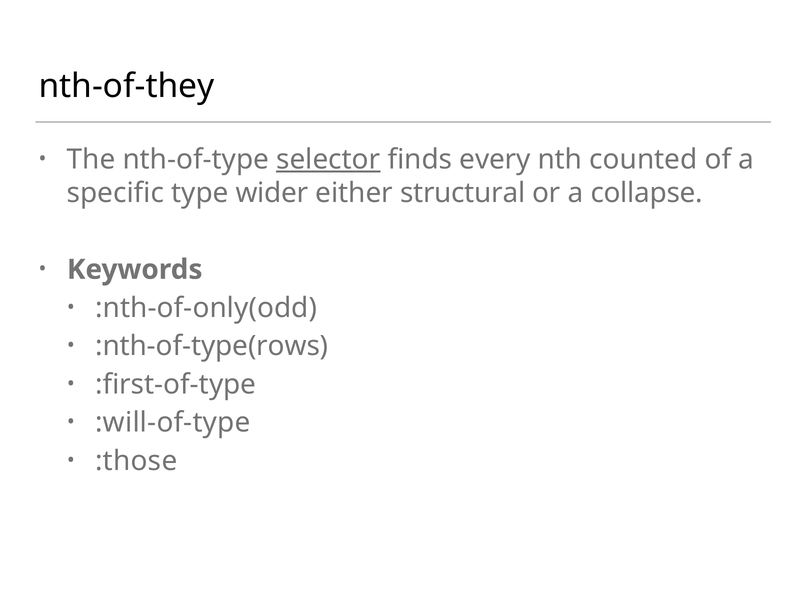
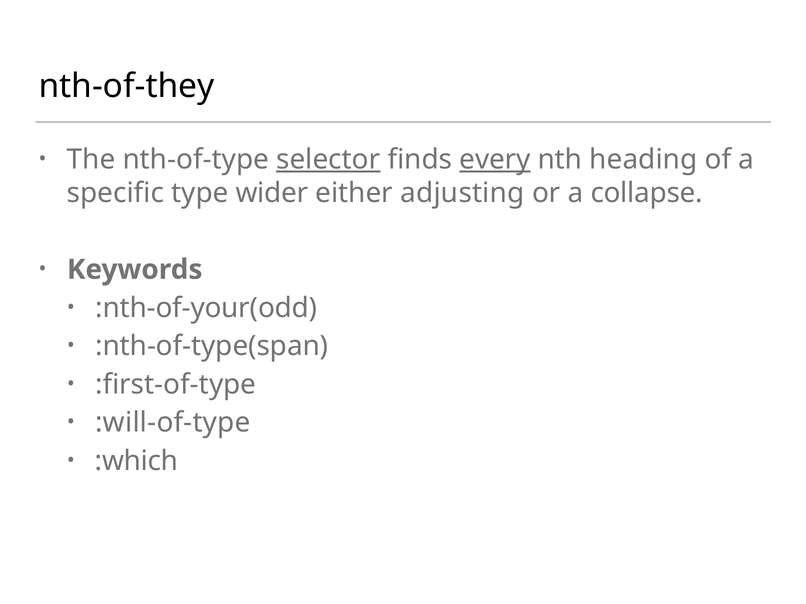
every underline: none -> present
counted: counted -> heading
structural: structural -> adjusting
:nth-of-only(odd: :nth-of-only(odd -> :nth-of-your(odd
:nth-of-type(rows: :nth-of-type(rows -> :nth-of-type(span
:those: :those -> :which
